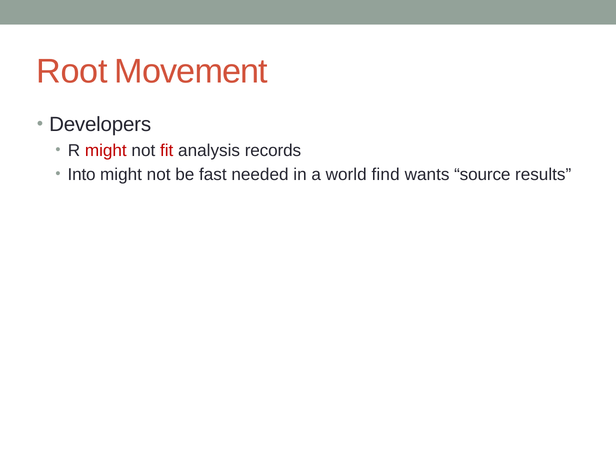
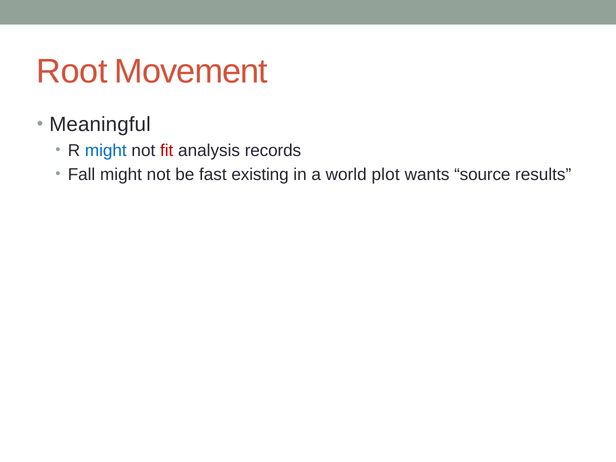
Developers: Developers -> Meaningful
might at (106, 150) colour: red -> blue
Into: Into -> Fall
needed: needed -> existing
find: find -> plot
